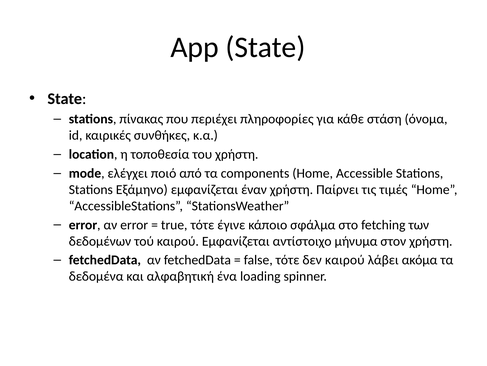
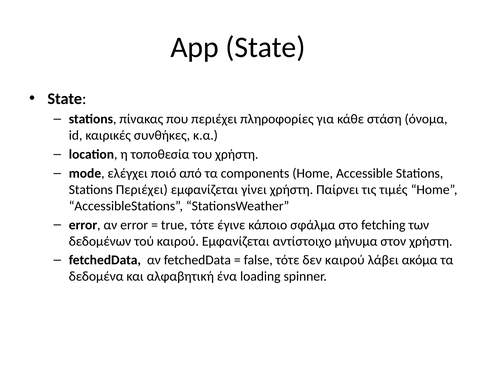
Stations Εξάμηνο: Εξάμηνο -> Περιέχει
έναν: έναν -> γίνει
